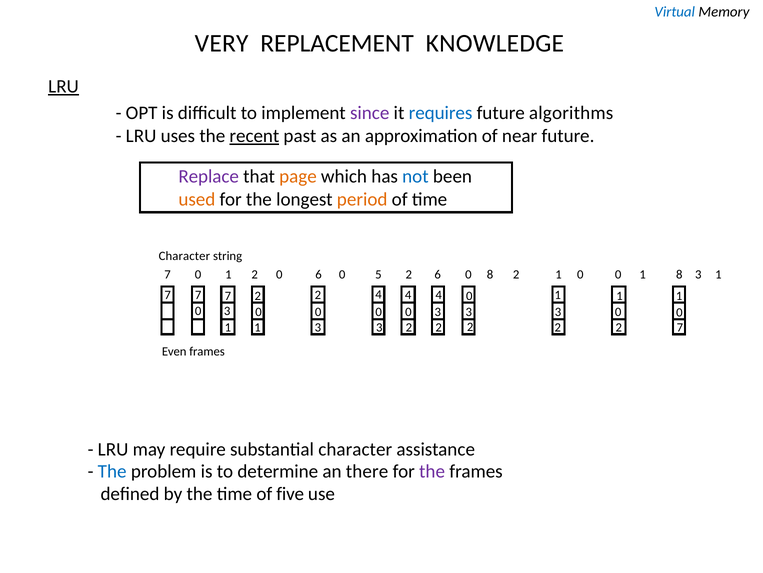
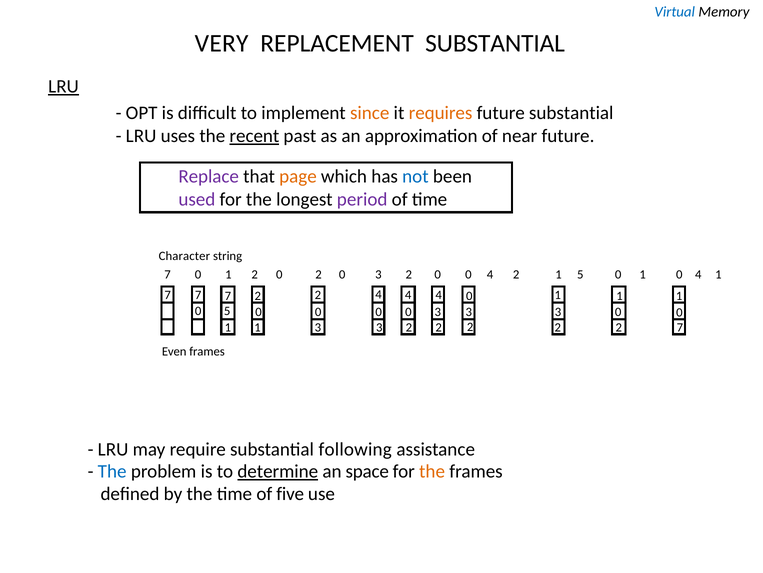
REPLACEMENT KNOWLEDGE: KNOWLEDGE -> SUBSTANTIAL
since colour: purple -> orange
requires colour: blue -> orange
future algorithms: algorithms -> substantial
used colour: orange -> purple
period colour: orange -> purple
2 0 6: 6 -> 2
5 at (378, 274): 5 -> 3
6 at (438, 274): 6 -> 0
0 8: 8 -> 4
0 at (580, 274): 0 -> 5
0 1 8: 8 -> 0
7 3: 3 -> 4
3 at (227, 311): 3 -> 5
substantial character: character -> following
determine underline: none -> present
there: there -> space
the at (432, 471) colour: purple -> orange
